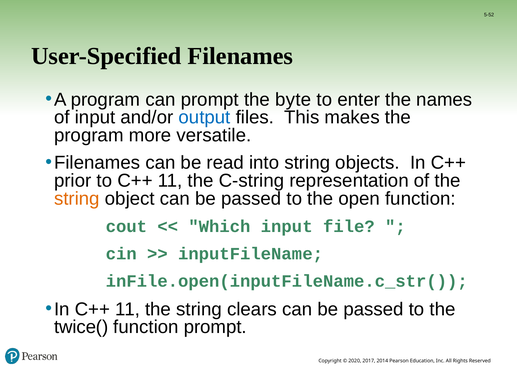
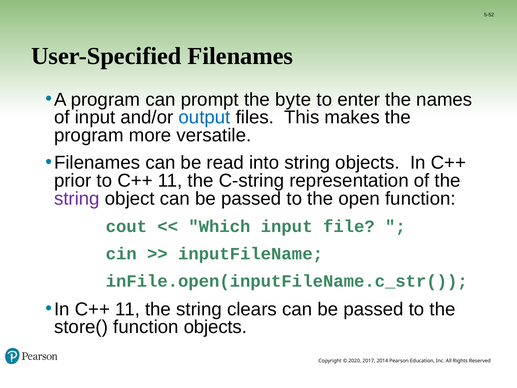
string at (77, 198) colour: orange -> purple
twice(: twice( -> store(
function prompt: prompt -> objects
